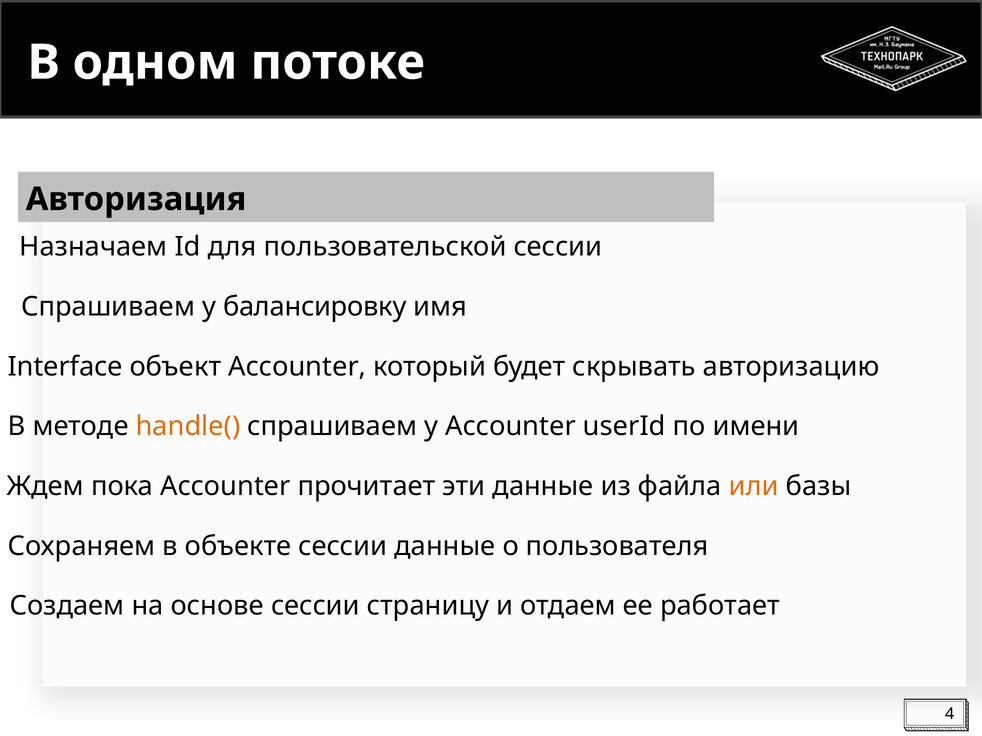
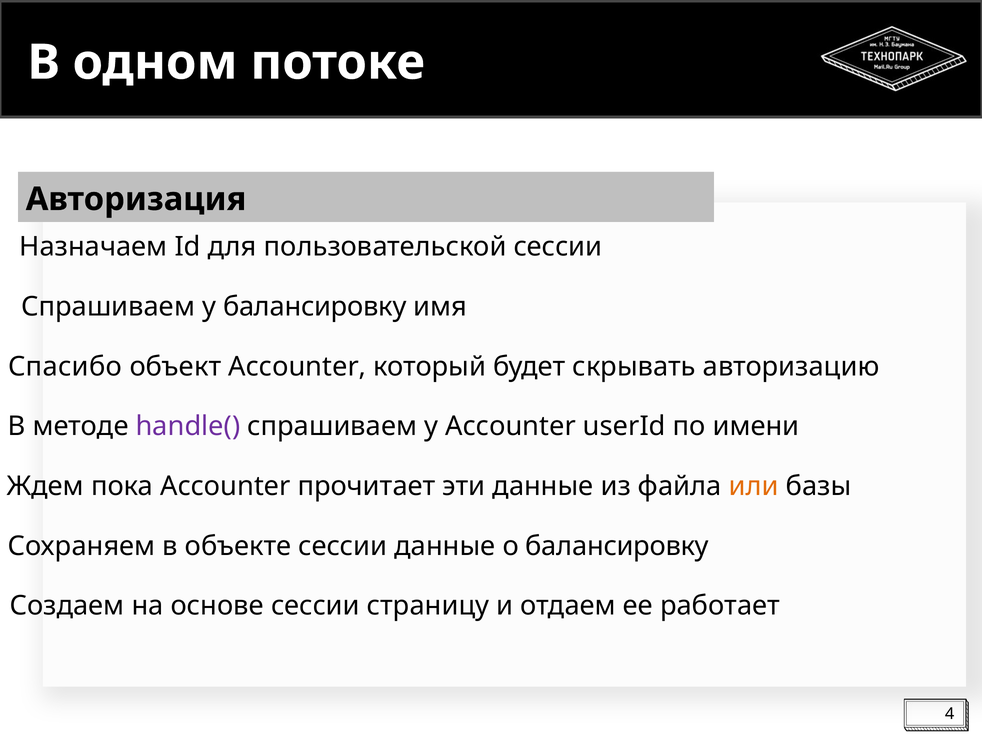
Interface: Interface -> Спасибо
handle( colour: orange -> purple
о пользователя: пользователя -> балансировку
